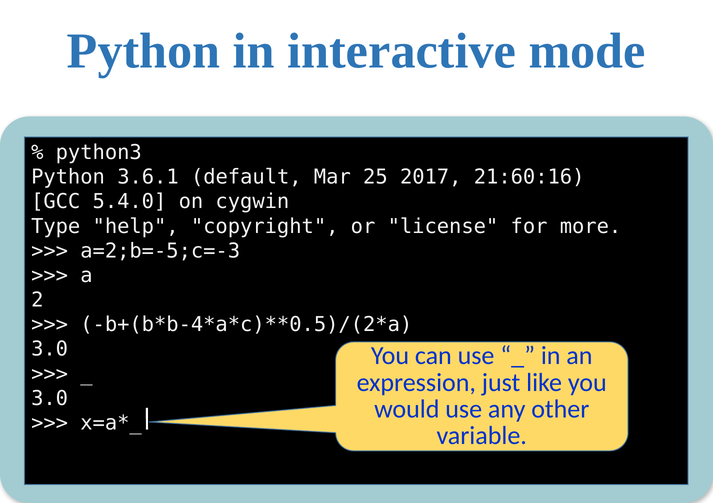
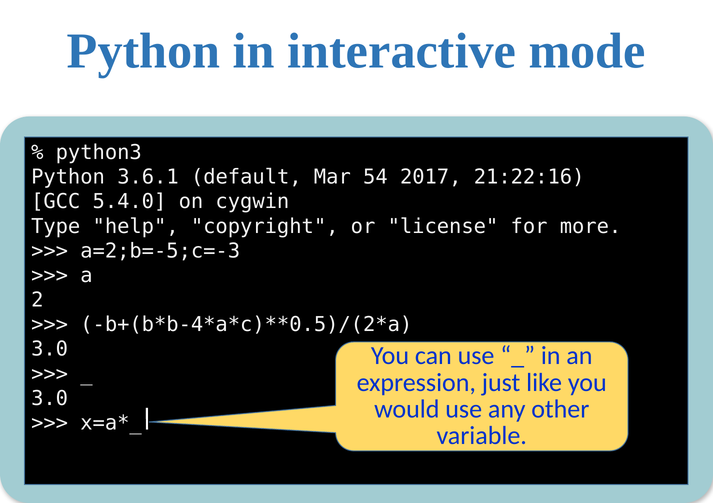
25: 25 -> 54
21:60:16: 21:60:16 -> 21:22:16
